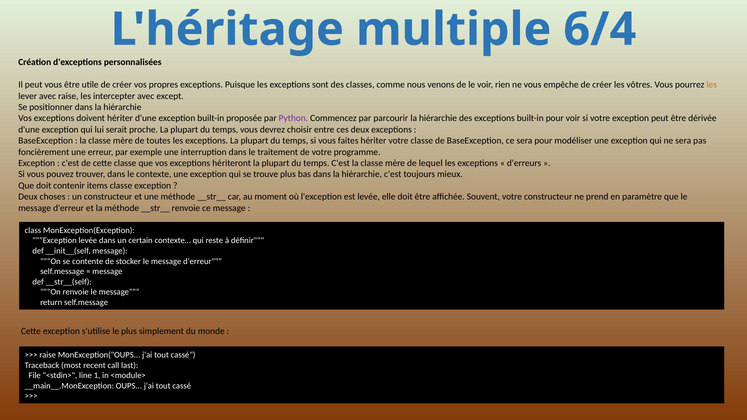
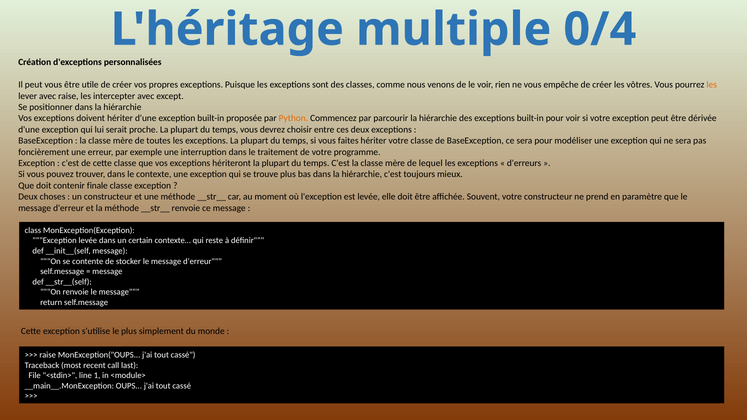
6/4: 6/4 -> 0/4
Python colour: purple -> orange
items: items -> finale
